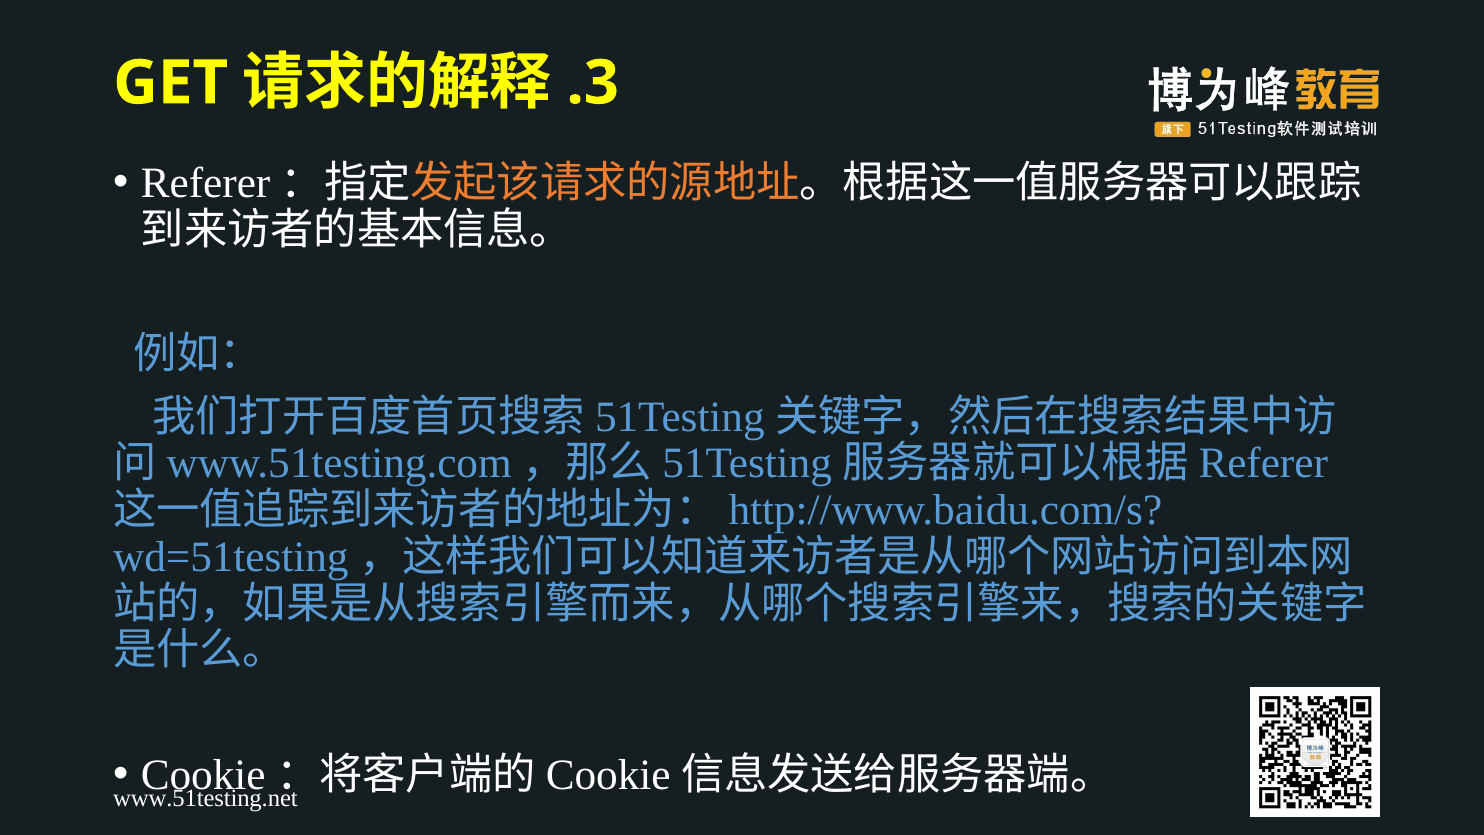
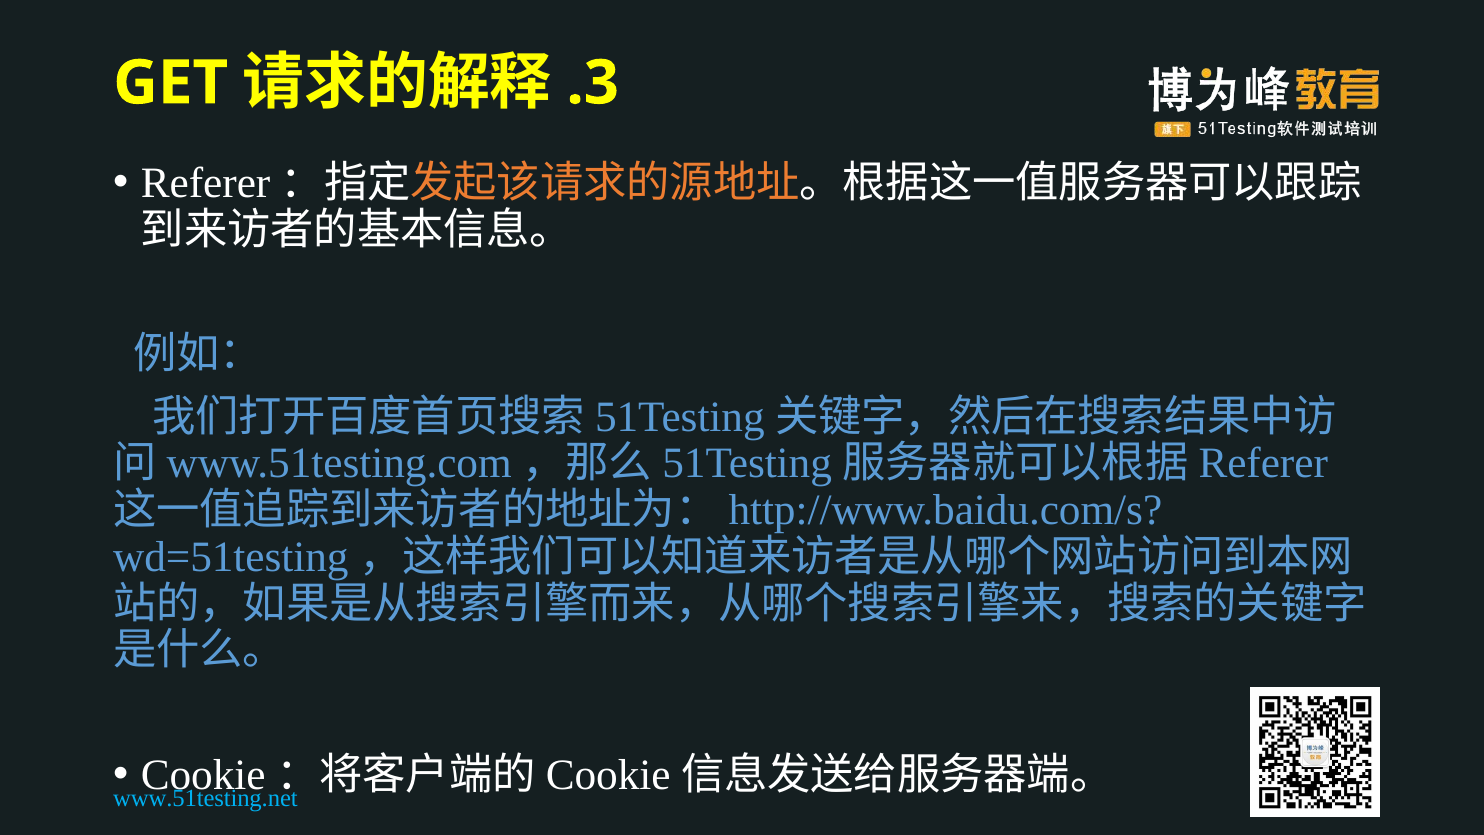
www.51testing.net colour: white -> light blue
